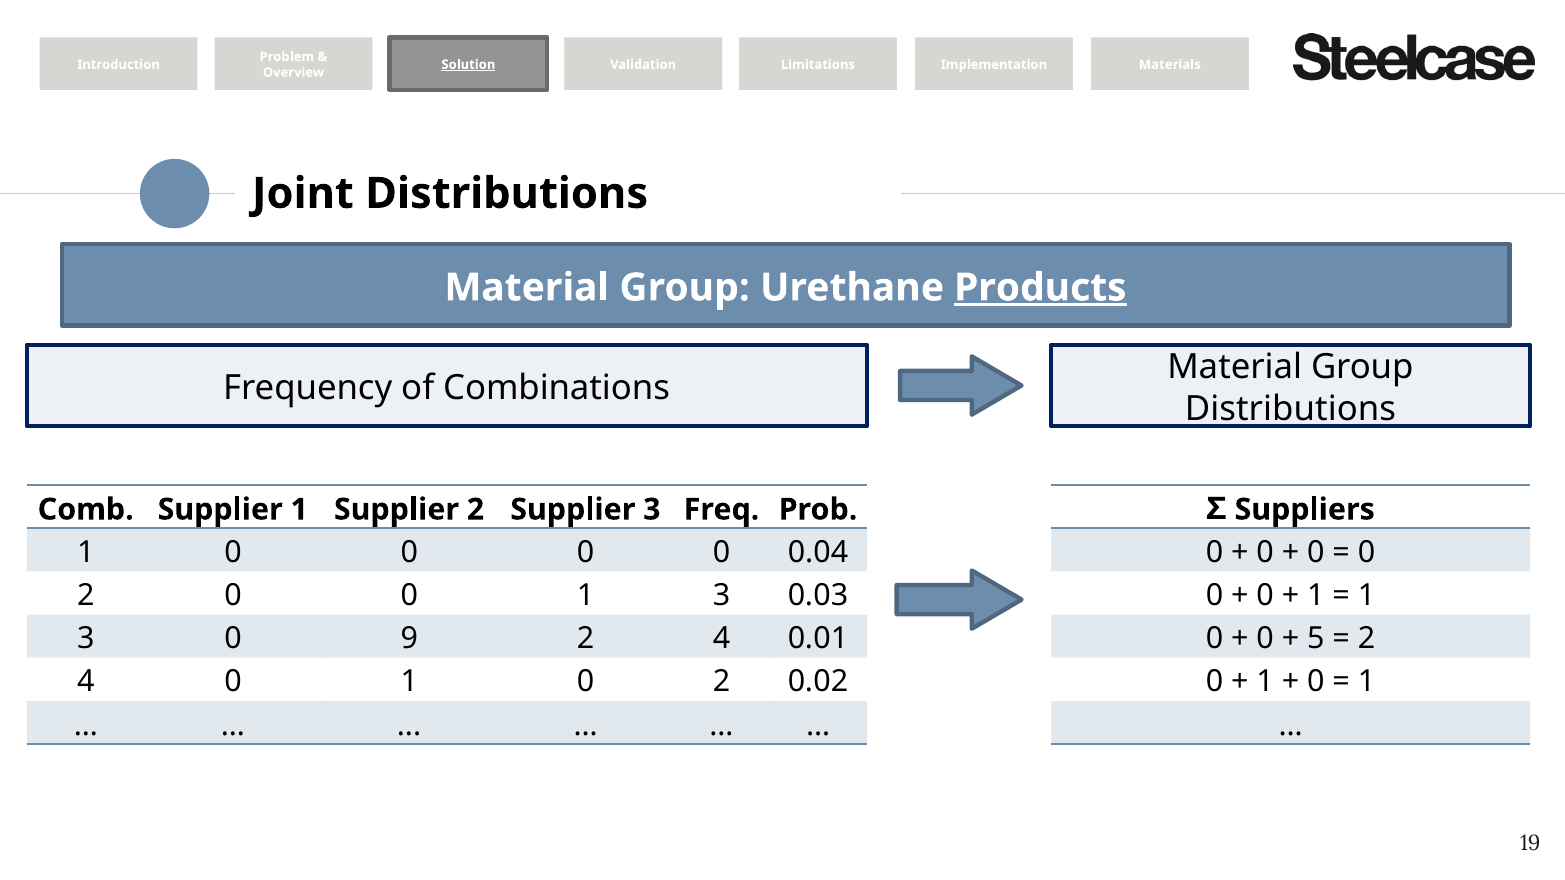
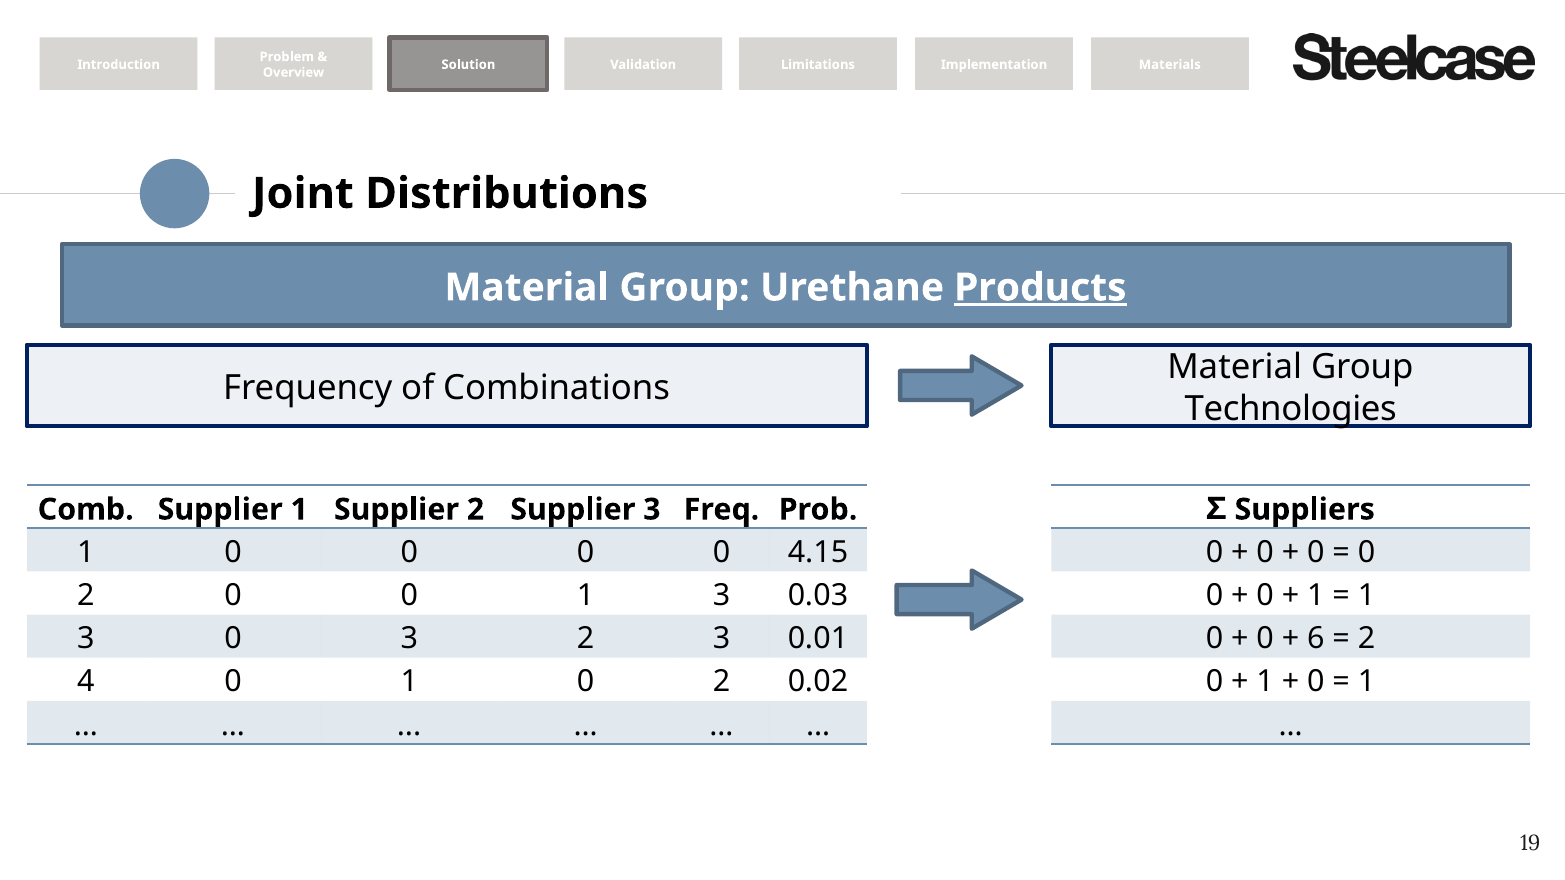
Solution underline: present -> none
Distributions at (1290, 409): Distributions -> Technologies
0.04: 0.04 -> 4.15
0 9: 9 -> 3
2 4: 4 -> 3
5: 5 -> 6
